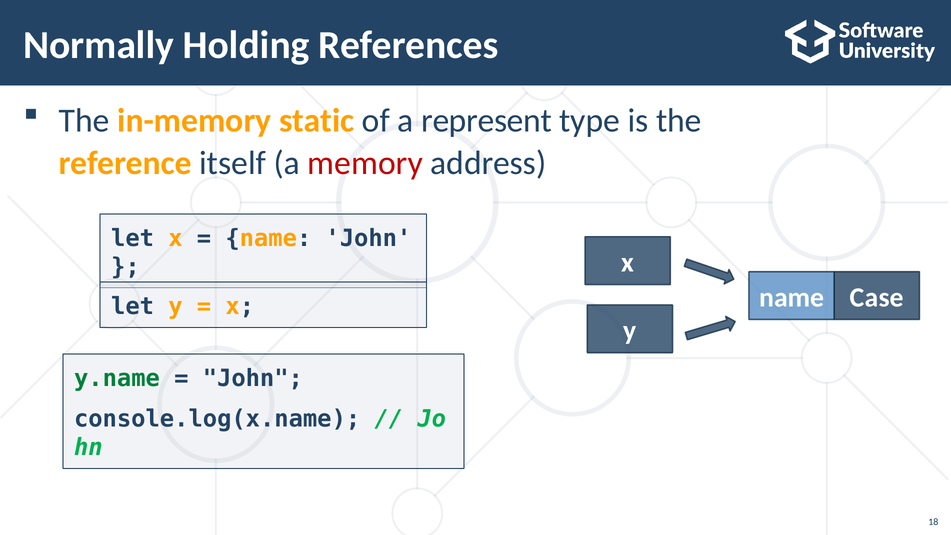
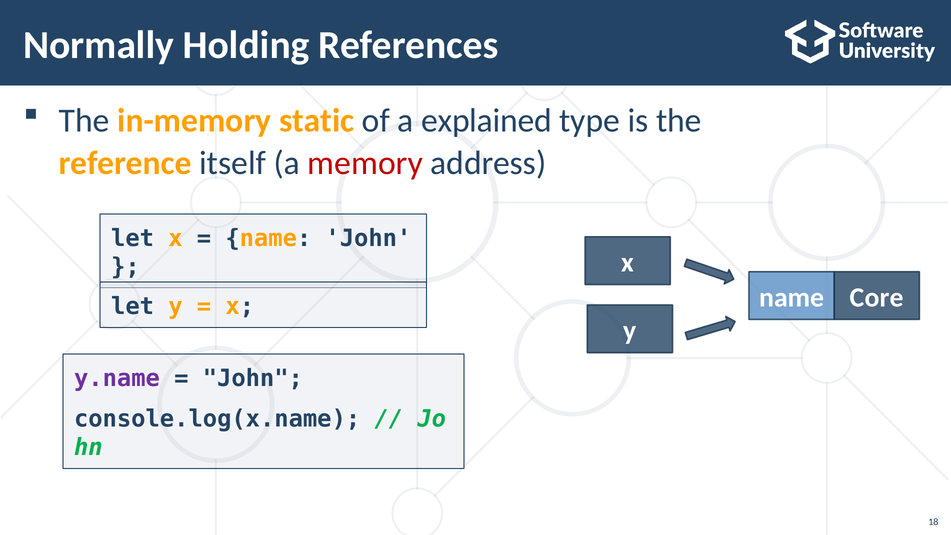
represent: represent -> explained
Case: Case -> Core
y.name colour: green -> purple
